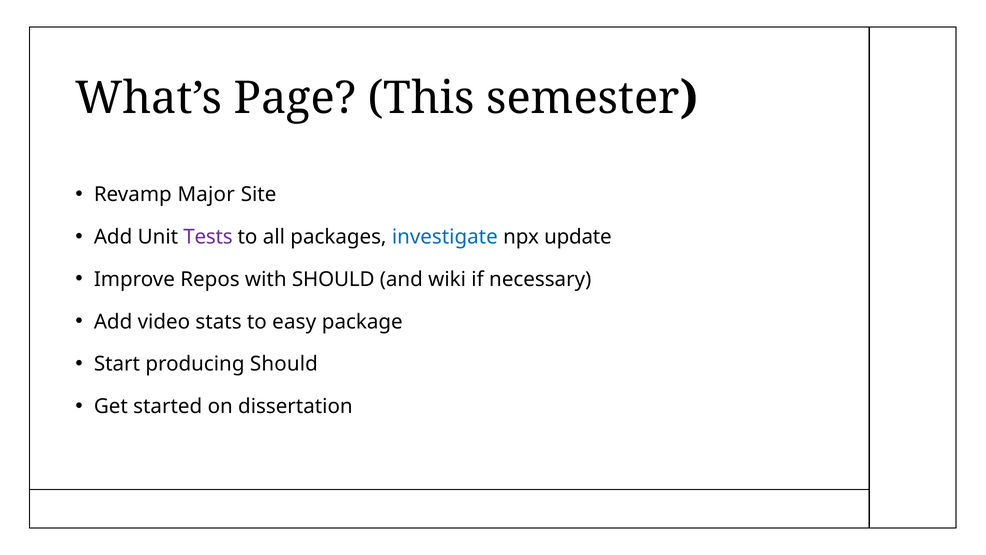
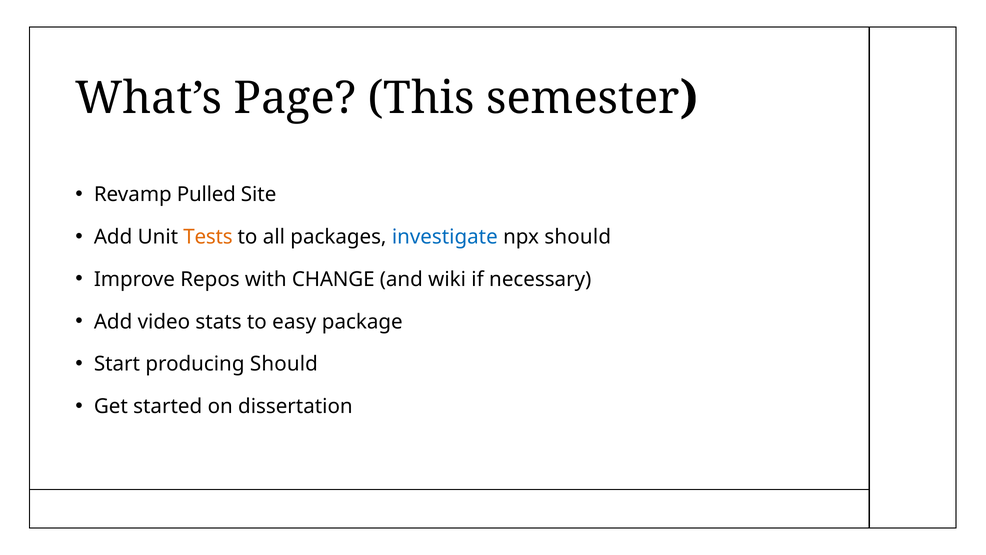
Major: Major -> Pulled
Tests colour: purple -> orange
npx update: update -> should
with SHOULD: SHOULD -> CHANGE
